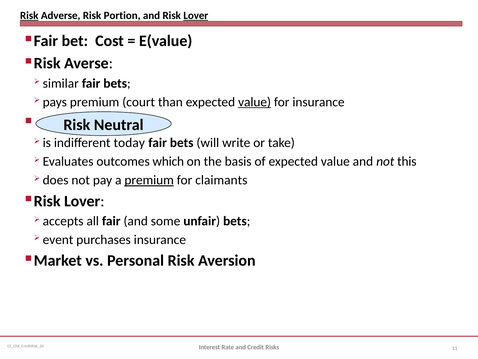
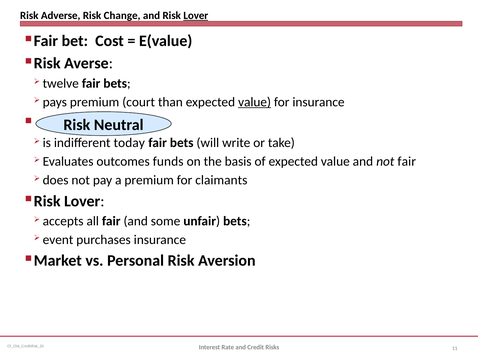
Risk at (29, 15) underline: present -> none
Portion: Portion -> Change
similar: similar -> twelve
which: which -> funds
not this: this -> fair
premium at (149, 180) underline: present -> none
